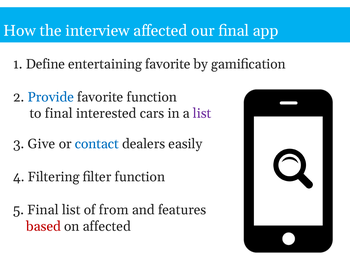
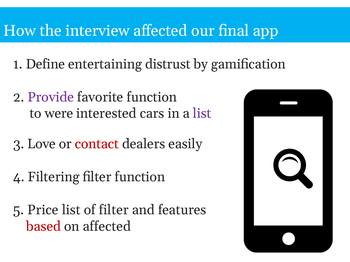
entertaining favorite: favorite -> distrust
Provide colour: blue -> purple
to final: final -> were
Give: Give -> Love
contact colour: blue -> red
5 Final: Final -> Price
of from: from -> filter
